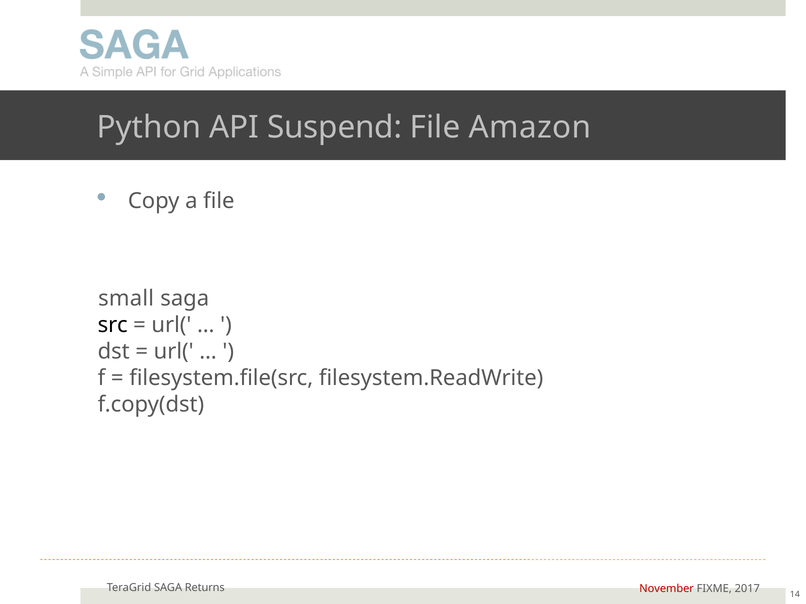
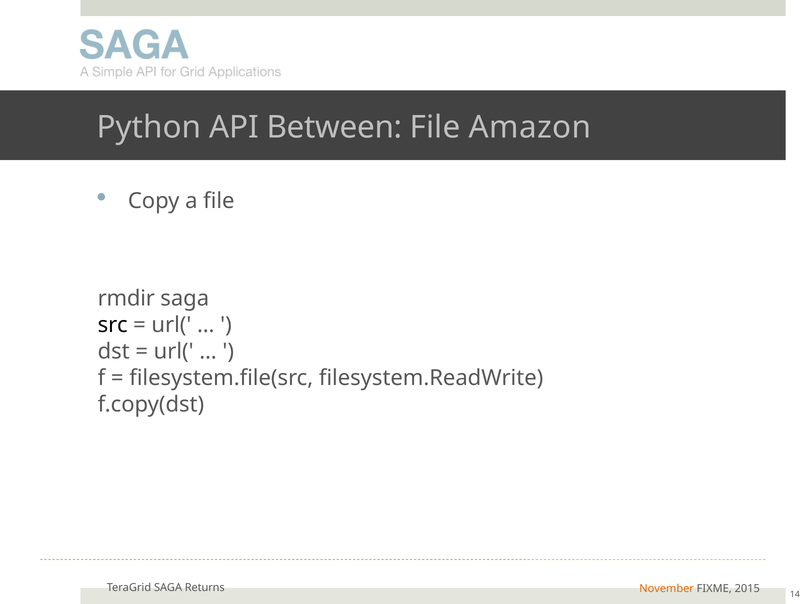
Suspend: Suspend -> Between
small: small -> rmdir
November colour: red -> orange
2017: 2017 -> 2015
